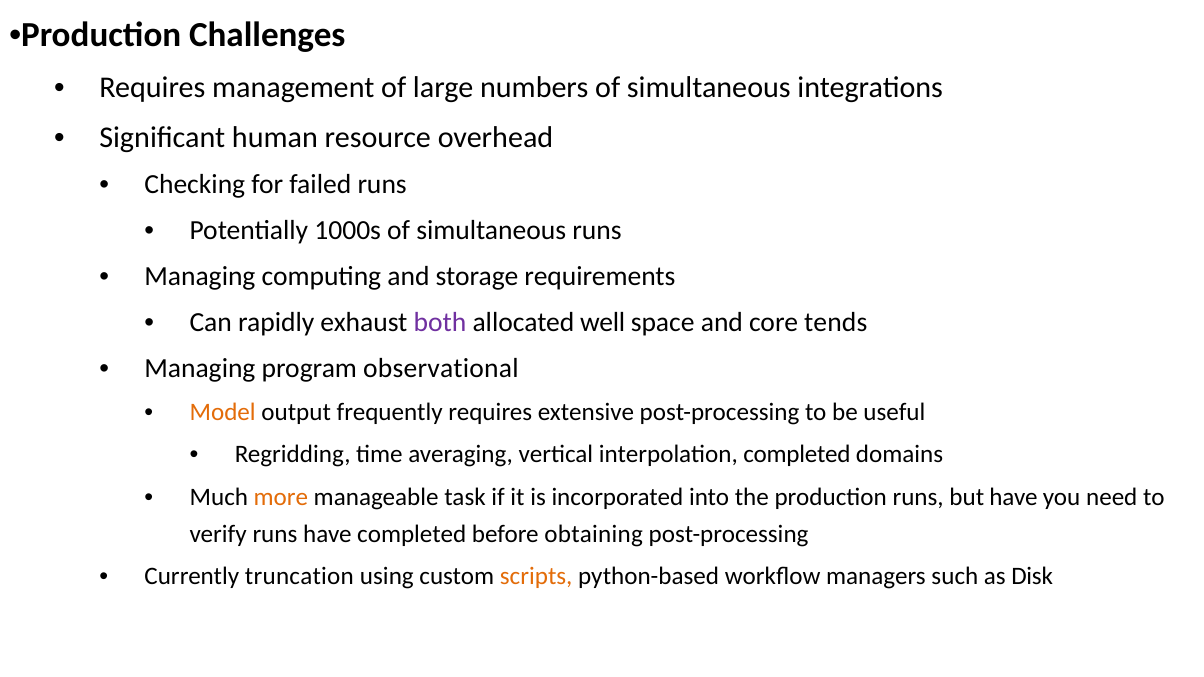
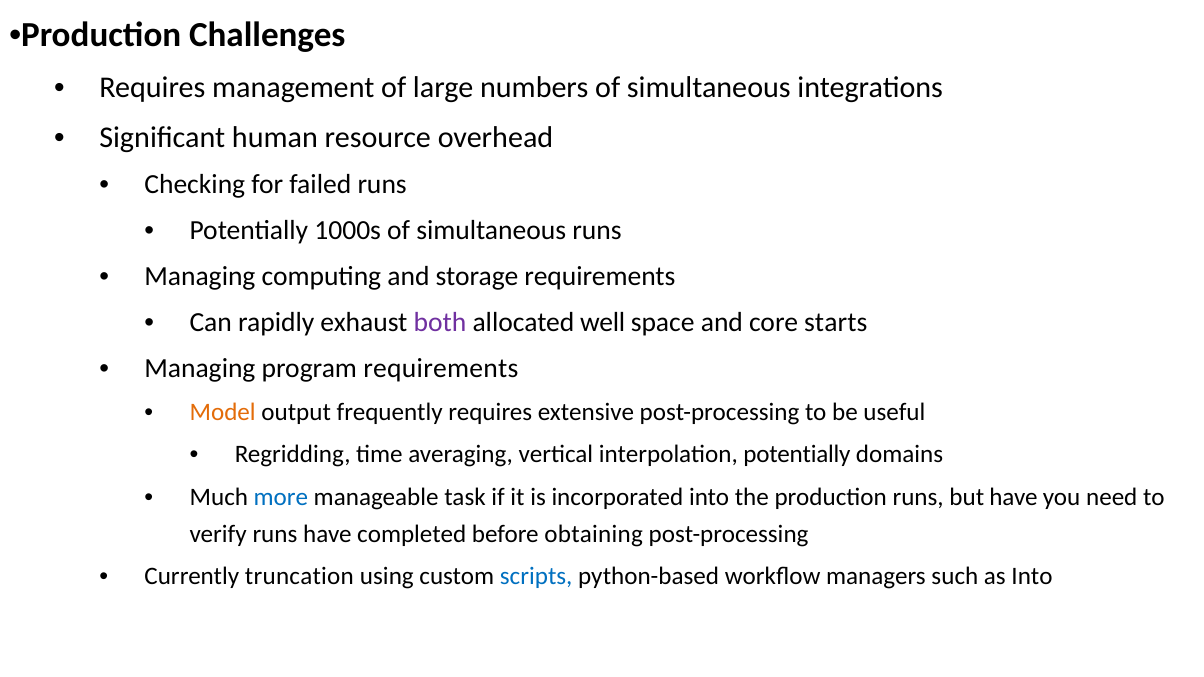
tends: tends -> starts
program observational: observational -> requirements
interpolation completed: completed -> potentially
more colour: orange -> blue
scripts colour: orange -> blue
as Disk: Disk -> Into
